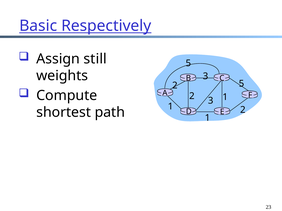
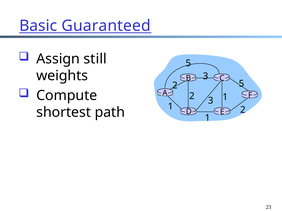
Respectively: Respectively -> Guaranteed
